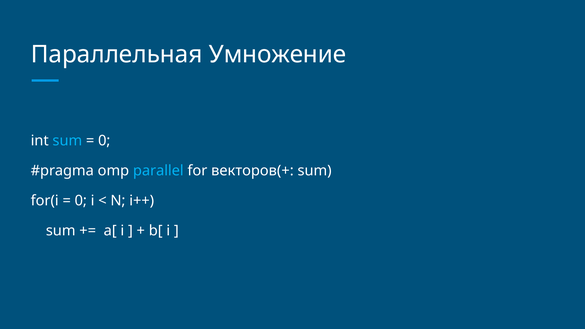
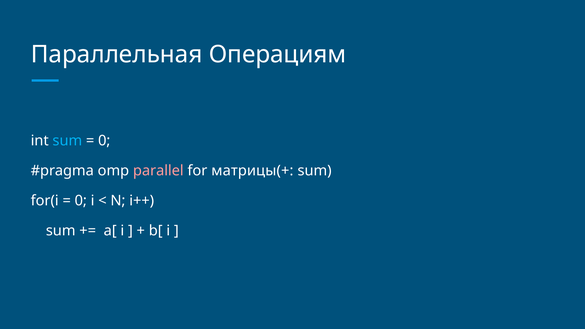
Умножение: Умножение -> Операциям
parallel colour: light blue -> pink
векторов(+: векторов(+ -> матрицы(+
